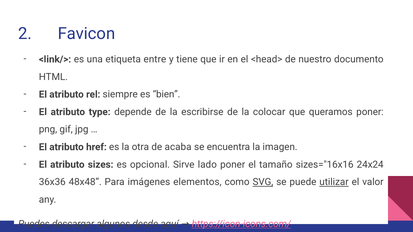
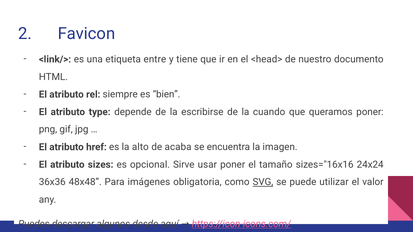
colocar: colocar -> cuando
otra: otra -> alto
lado: lado -> usar
elementos: elementos -> obligatoria
utilizar underline: present -> none
